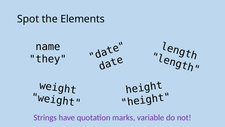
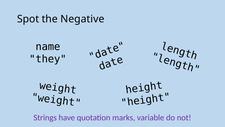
Elements: Elements -> Negative
